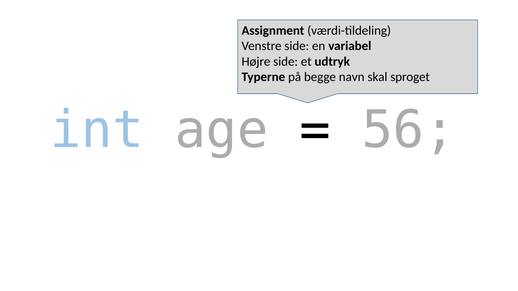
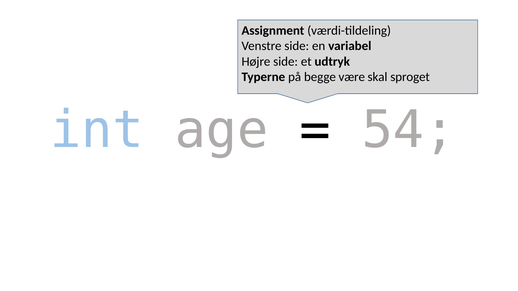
navn: navn -> være
56: 56 -> 54
